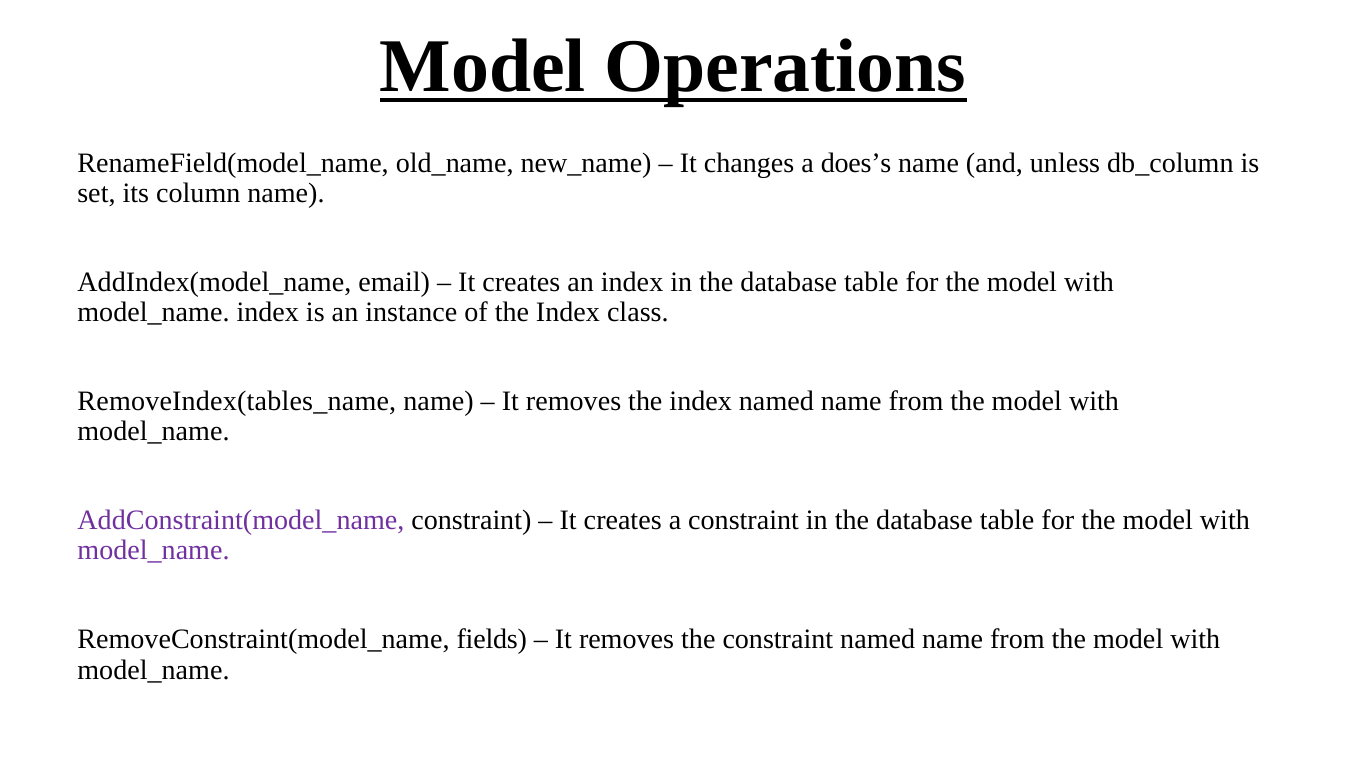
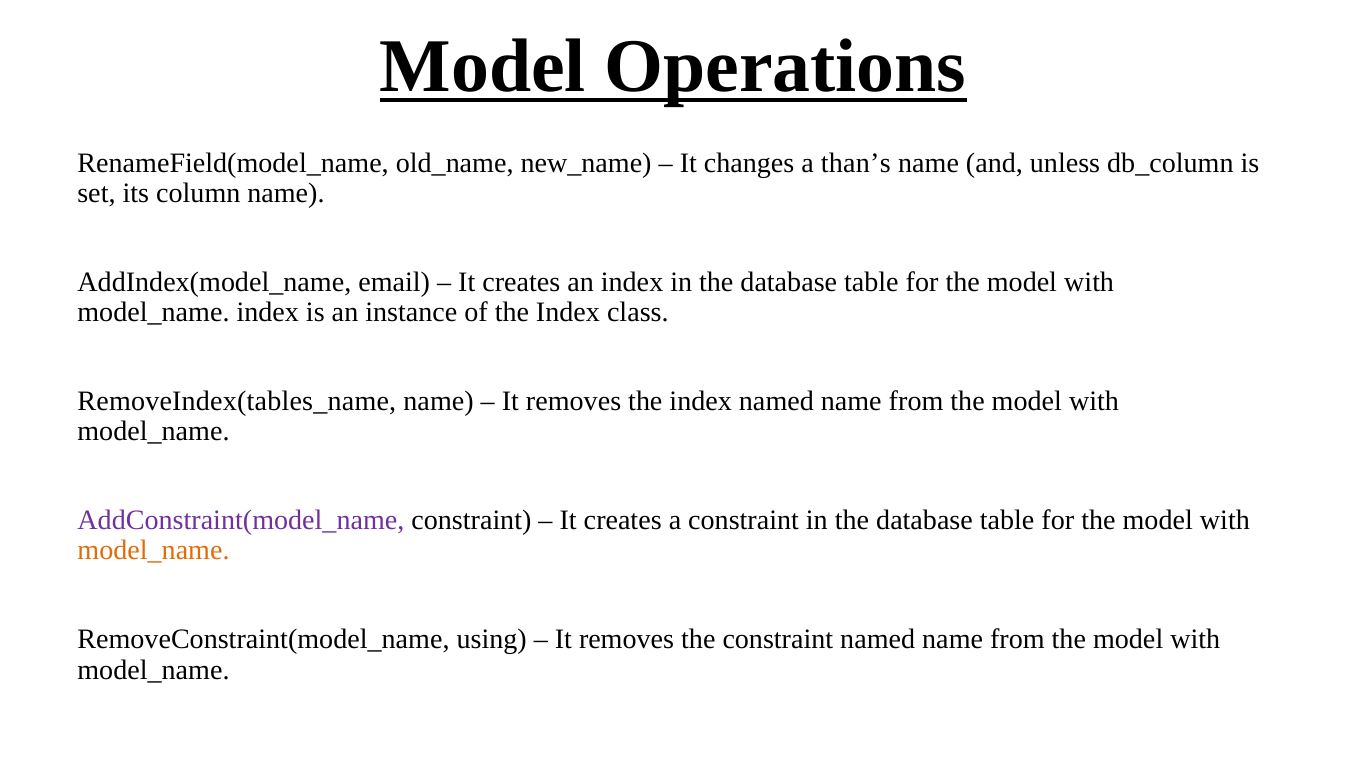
does’s: does’s -> than’s
model_name at (153, 550) colour: purple -> orange
fields: fields -> using
